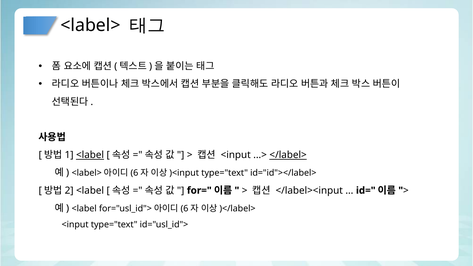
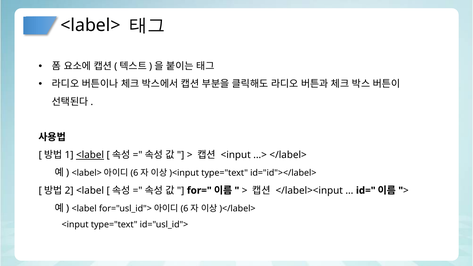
</label> underline: present -> none
